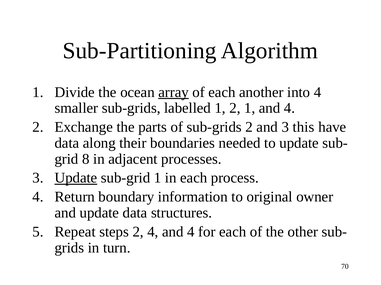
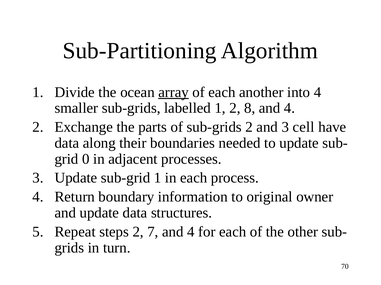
2 1: 1 -> 8
this: this -> cell
8: 8 -> 0
Update at (76, 178) underline: present -> none
2 4: 4 -> 7
